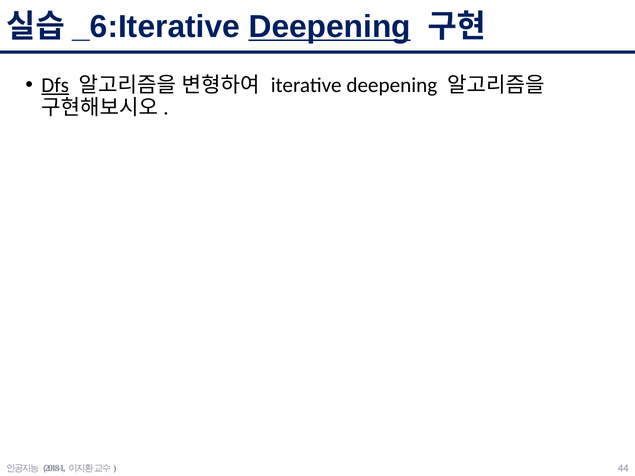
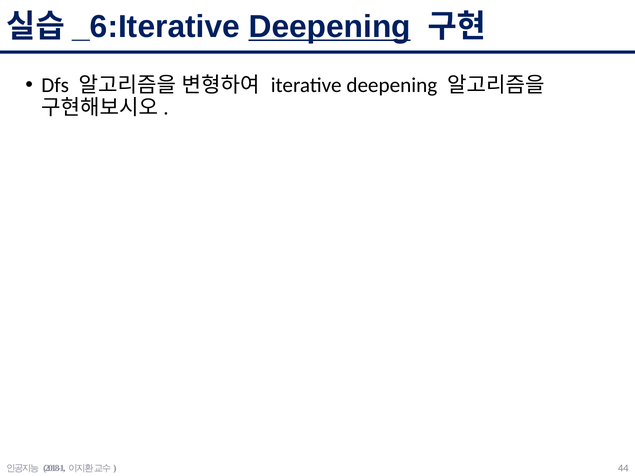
Dfs underline: present -> none
